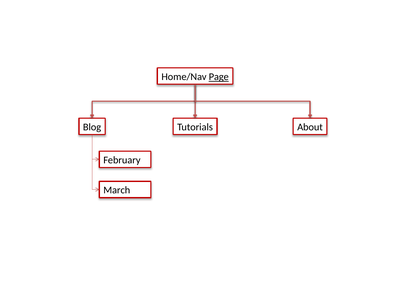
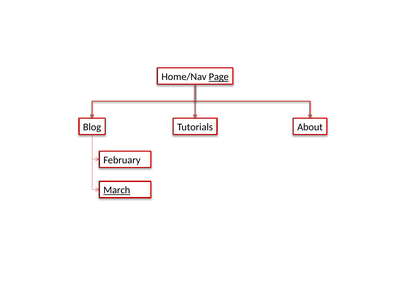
March underline: none -> present
